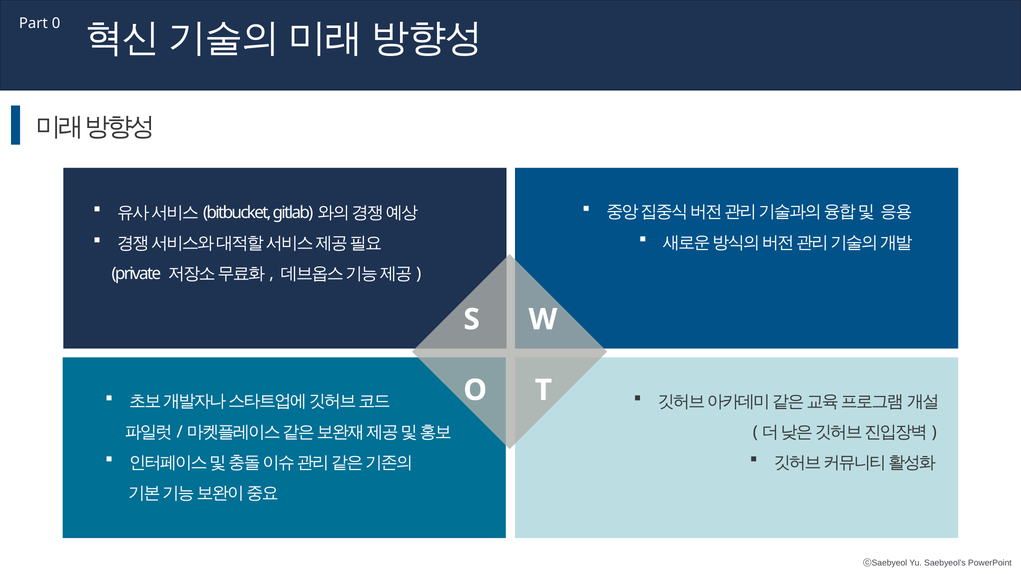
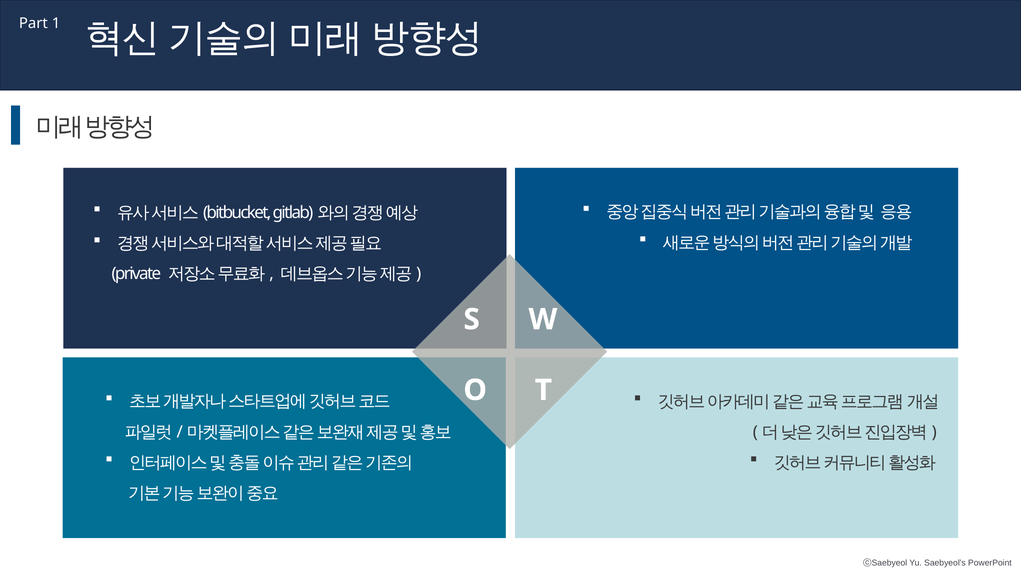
0: 0 -> 1
